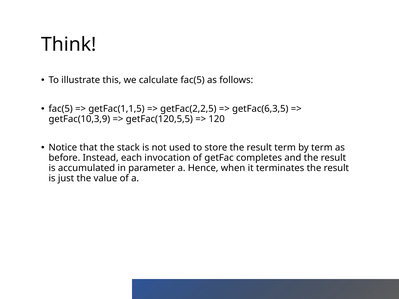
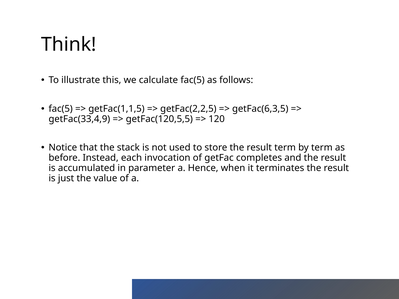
getFac(10,3,9: getFac(10,3,9 -> getFac(33,4,9
